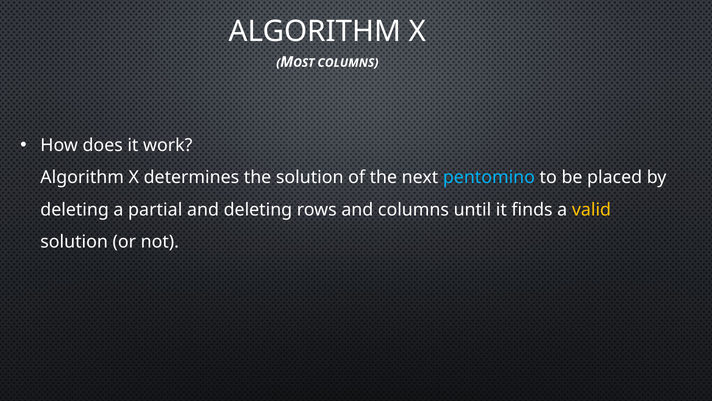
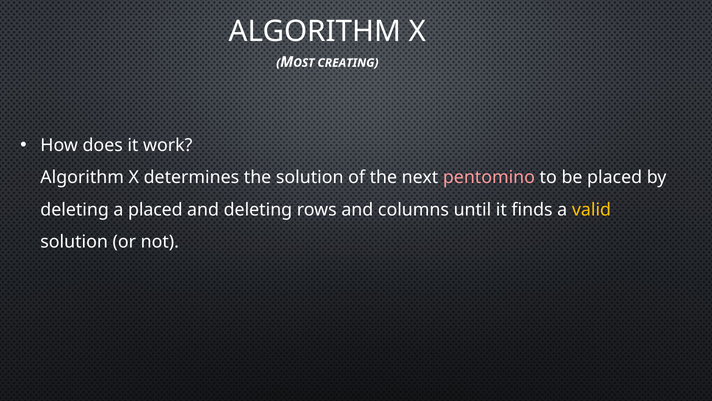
MOST COLUMNS: COLUMNS -> CREATING
pentomino colour: light blue -> pink
a partial: partial -> placed
